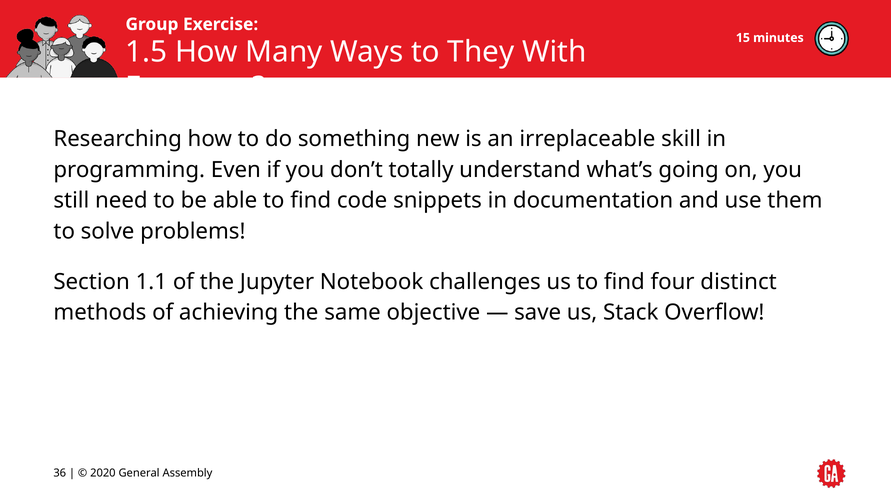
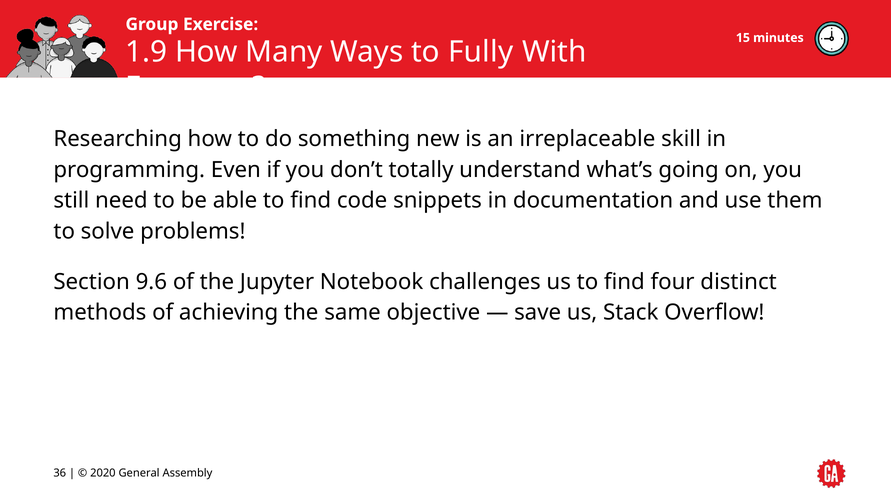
1.5: 1.5 -> 1.9
They: They -> Fully
1.1: 1.1 -> 9.6
